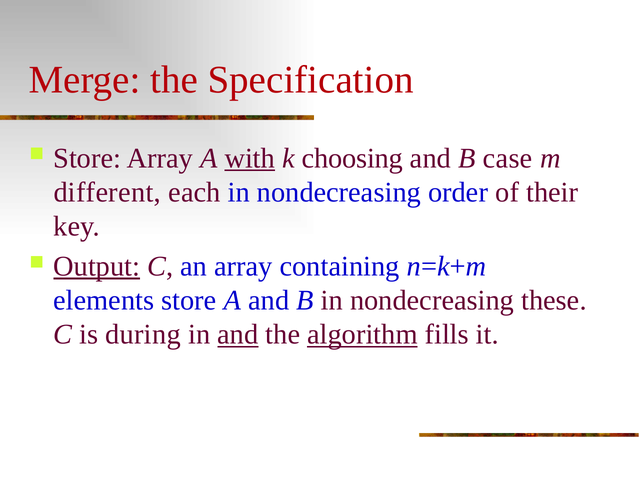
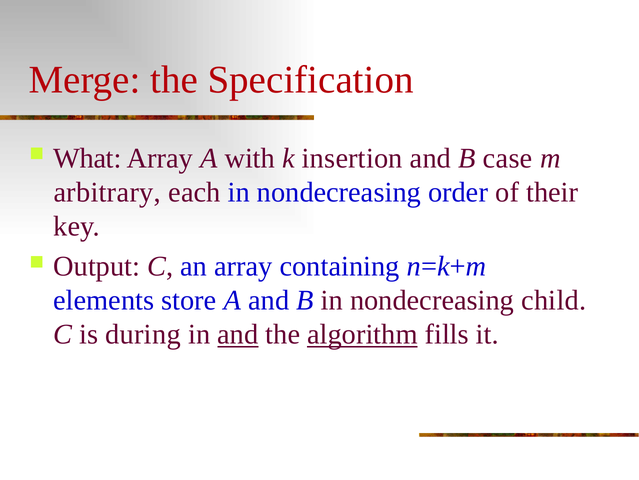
Store at (87, 158): Store -> What
with underline: present -> none
choosing: choosing -> insertion
different: different -> arbitrary
Output underline: present -> none
these: these -> child
